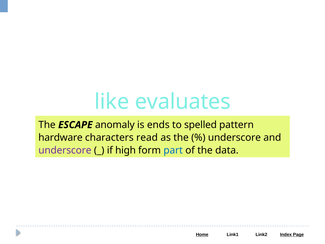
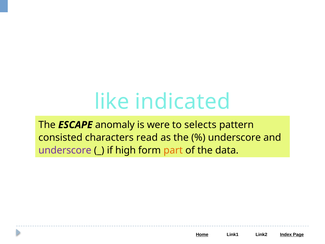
evaluates: evaluates -> indicated
ends: ends -> were
spelled: spelled -> selects
hardware: hardware -> consisted
part colour: blue -> orange
